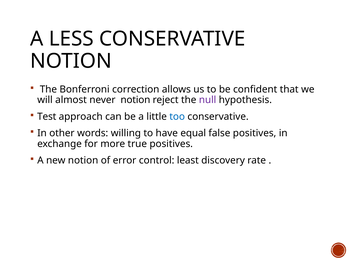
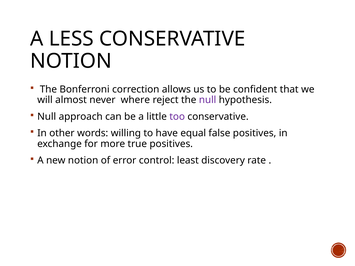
never notion: notion -> where
Test at (47, 117): Test -> Null
too colour: blue -> purple
